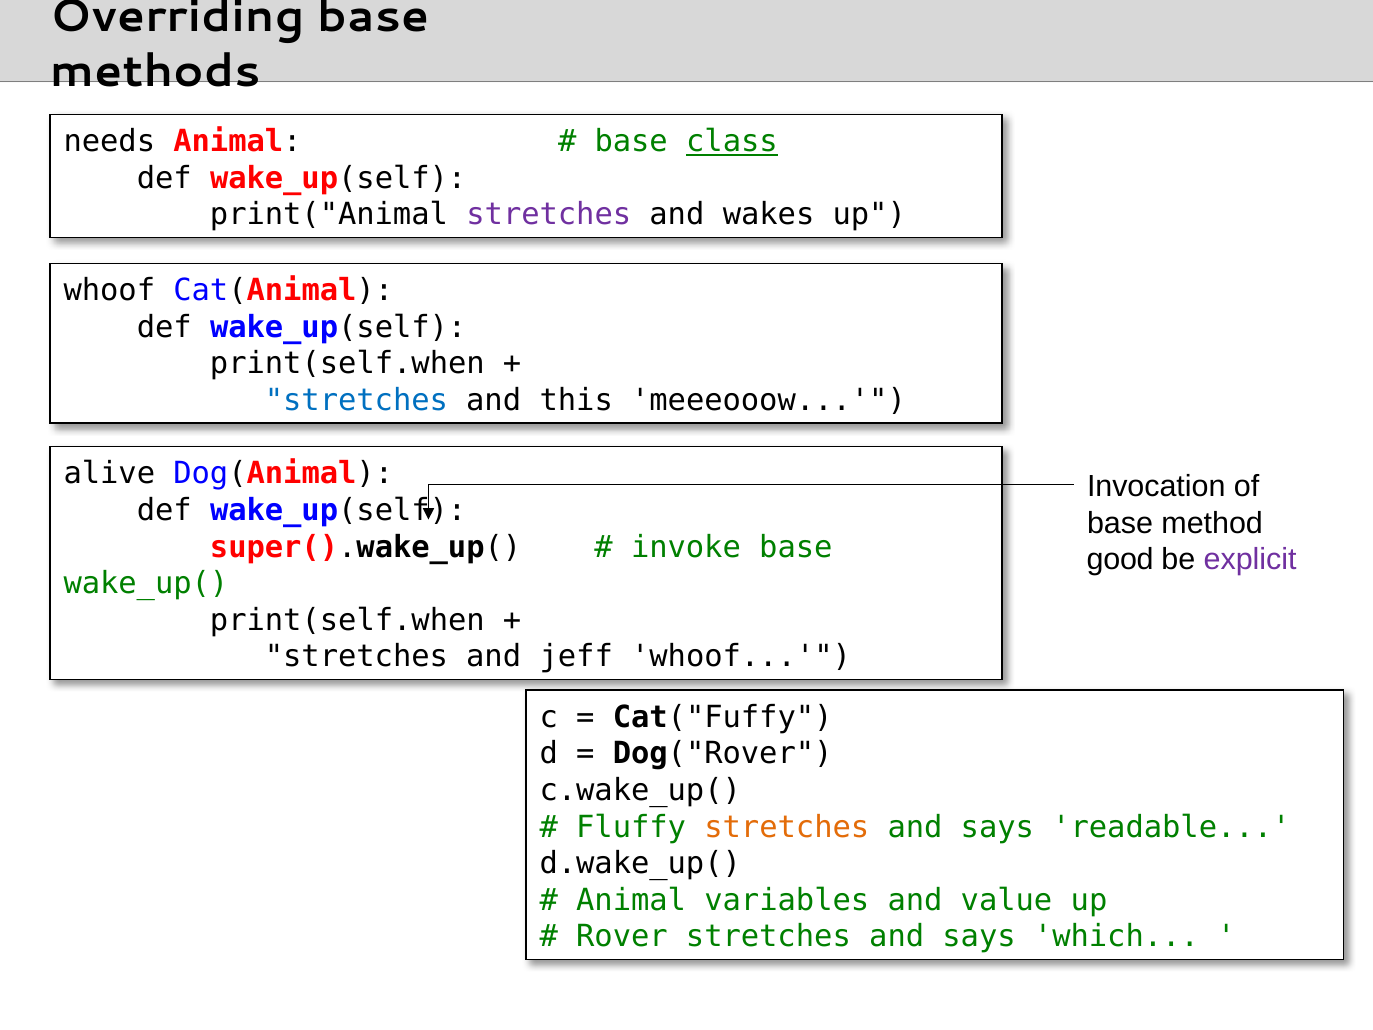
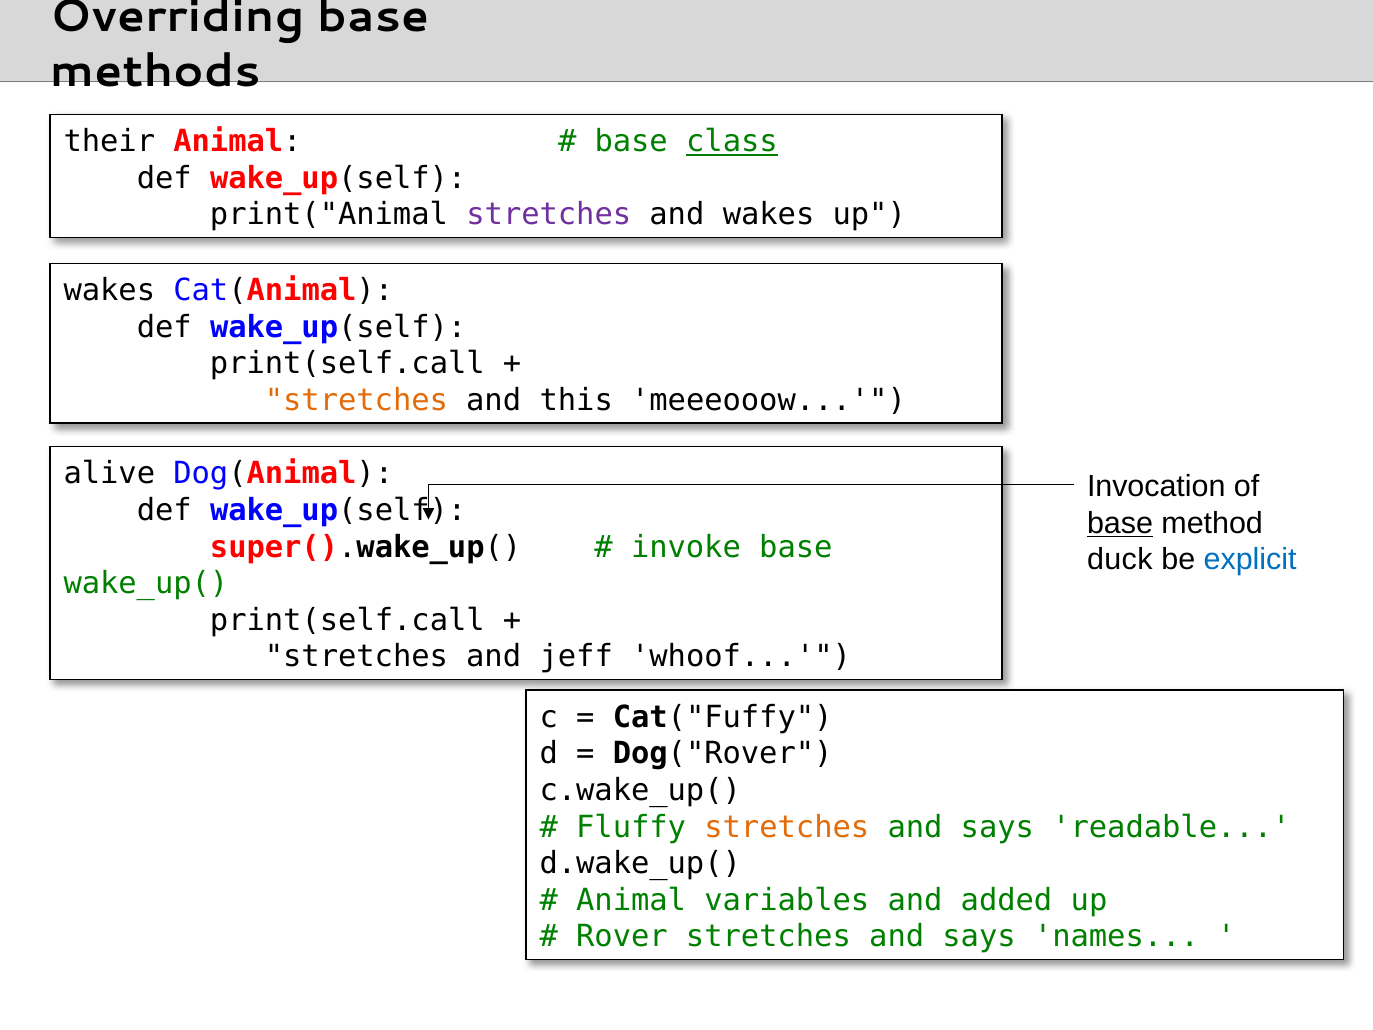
needs: needs -> their
whoof at (109, 290): whoof -> wakes
print(self.when at (347, 364): print(self.when -> print(self.call
stretches at (356, 400) colour: blue -> orange
base at (1120, 523) underline: none -> present
good: good -> duck
explicit colour: purple -> blue
print(self.when at (347, 620): print(self.when -> print(self.call
value: value -> added
which: which -> names
